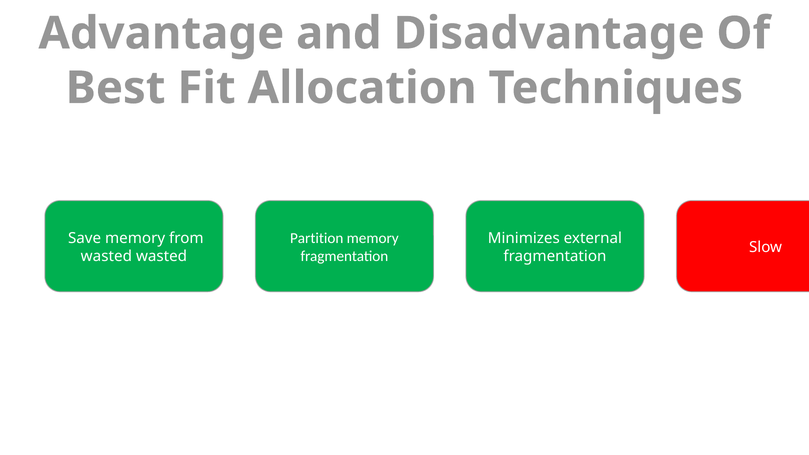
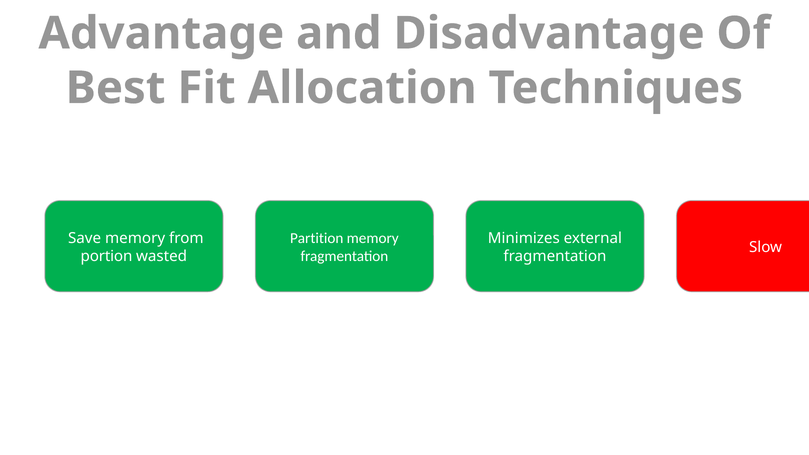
wasted at (106, 256): wasted -> portion
